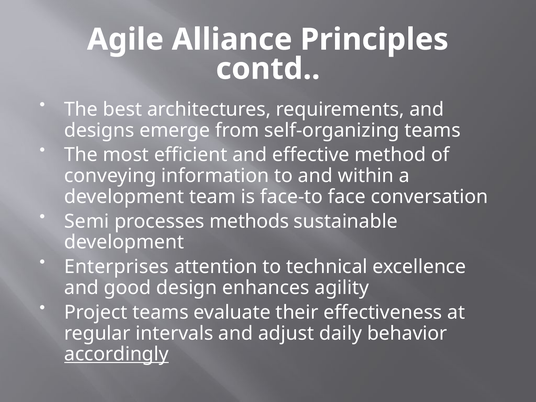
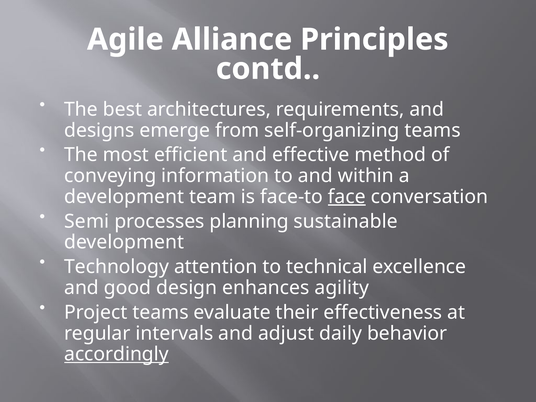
face underline: none -> present
methods: methods -> planning
Enterprises: Enterprises -> Technology
